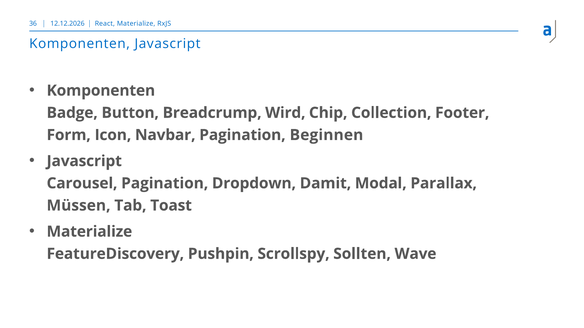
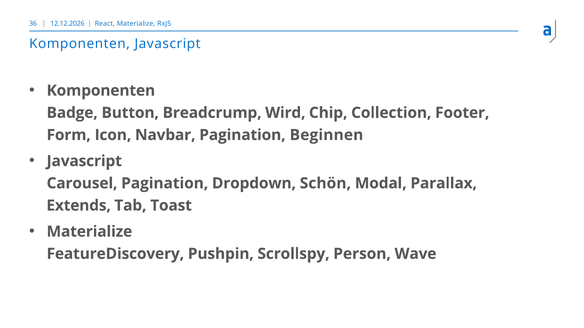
Damit: Damit -> Schön
Müssen: Müssen -> Extends
Sollten: Sollten -> Person
